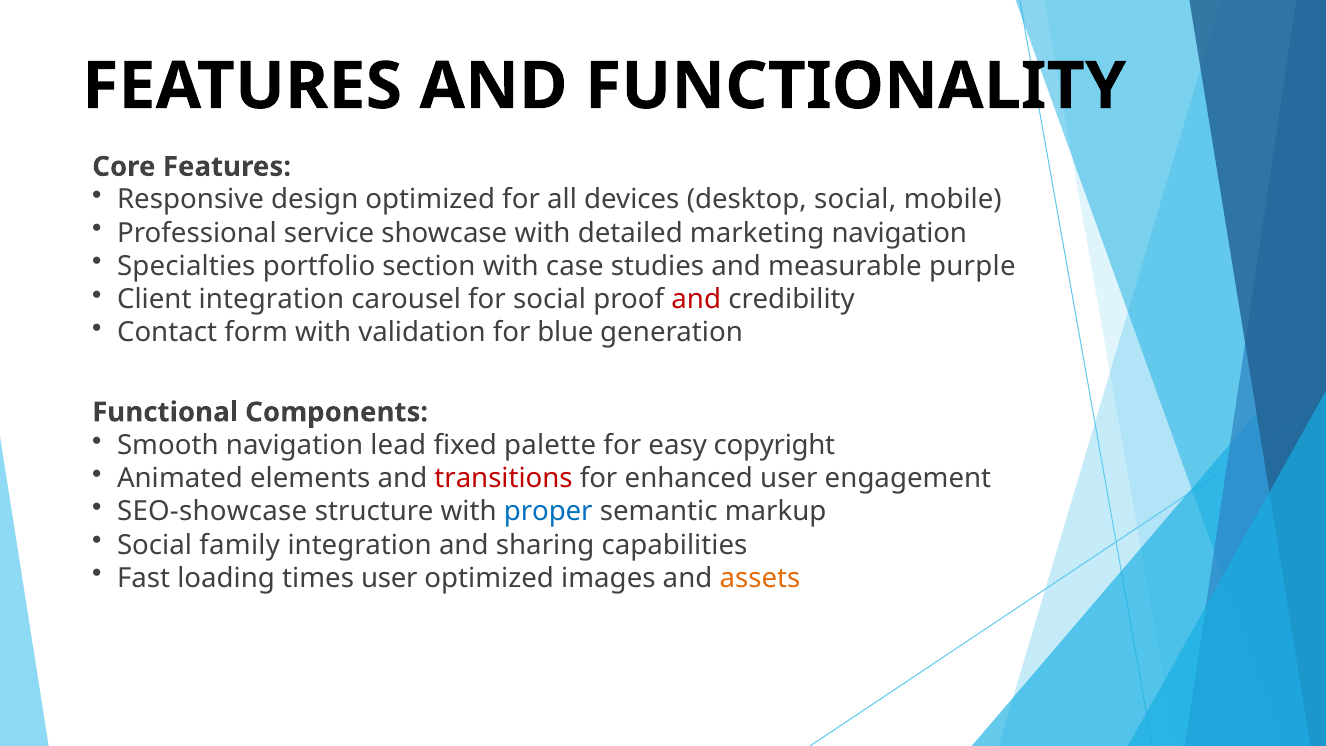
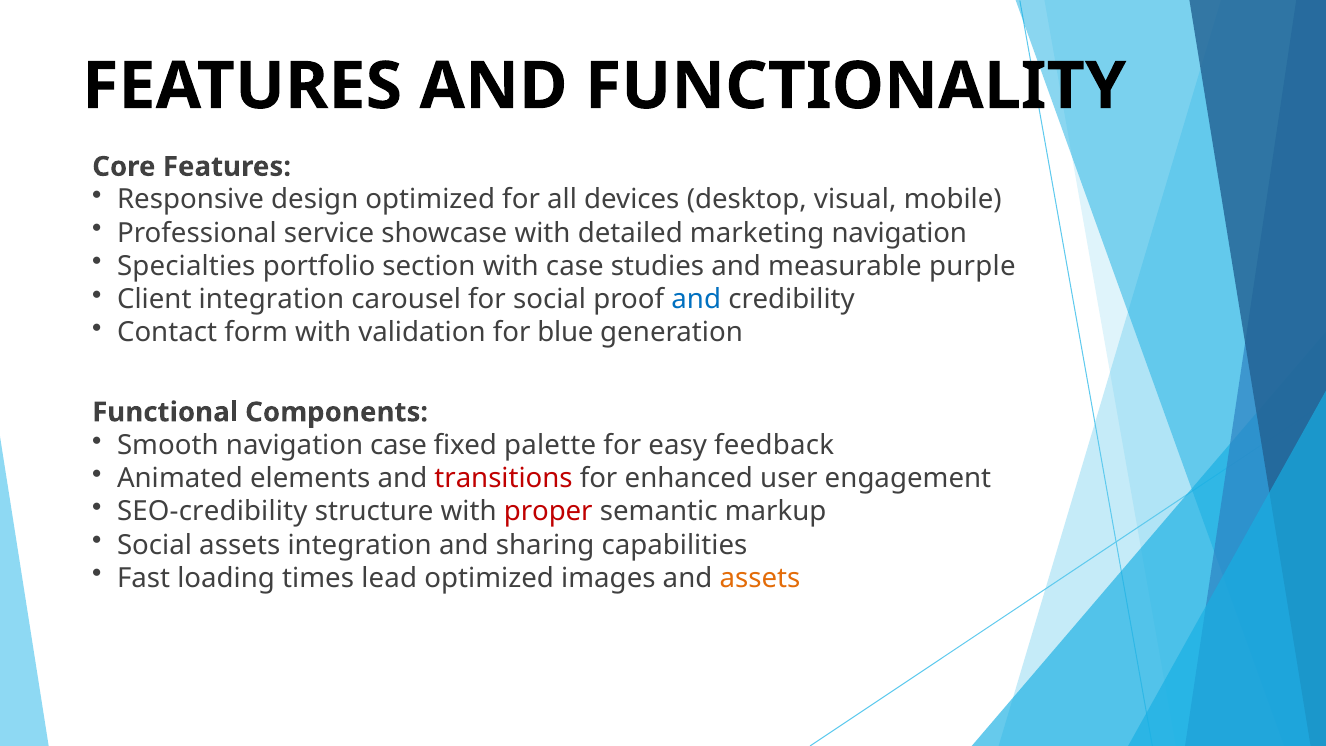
desktop social: social -> visual
and at (696, 299) colour: red -> blue
navigation lead: lead -> case
copyright: copyright -> feedback
SEO-showcase: SEO-showcase -> SEO-credibility
proper colour: blue -> red
Social family: family -> assets
times user: user -> lead
